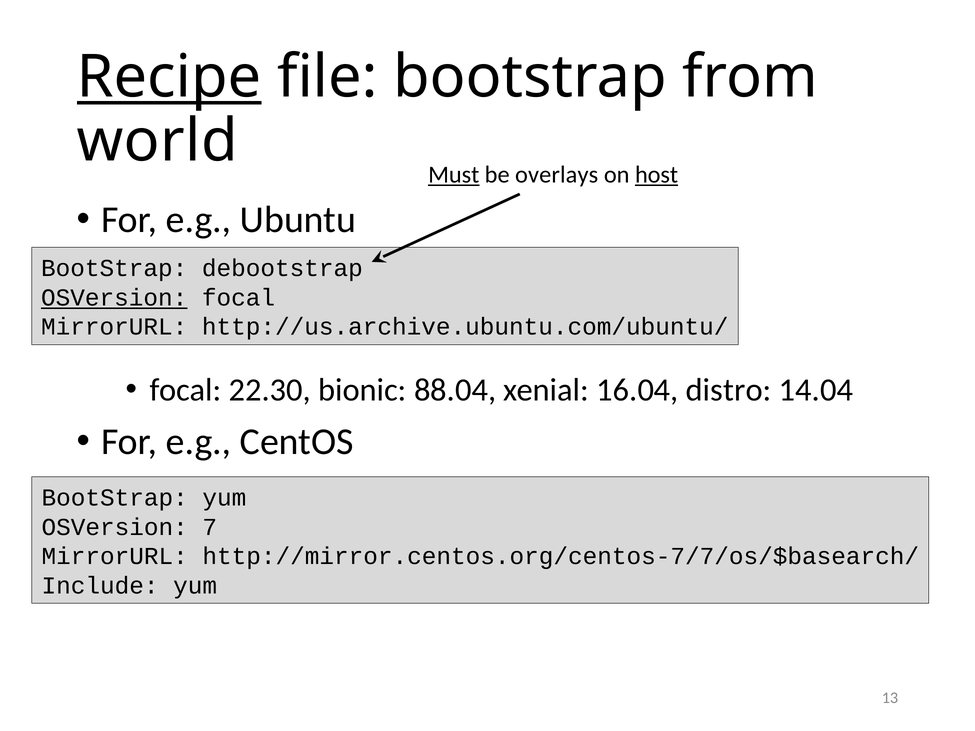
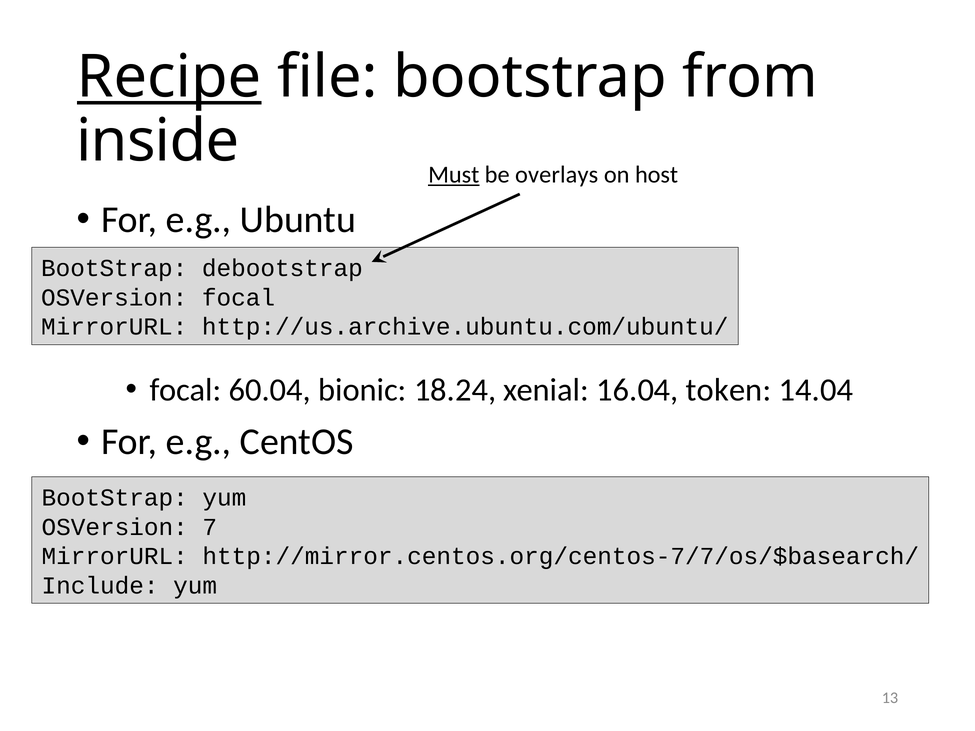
world: world -> inside
host underline: present -> none
OSVersion at (114, 298) underline: present -> none
22.30: 22.30 -> 60.04
88.04: 88.04 -> 18.24
distro: distro -> token
